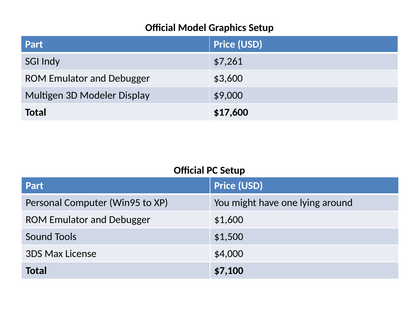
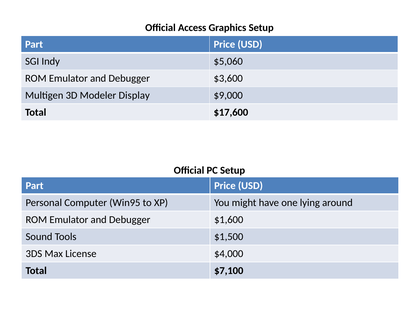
Model: Model -> Access
$7,261: $7,261 -> $5,060
